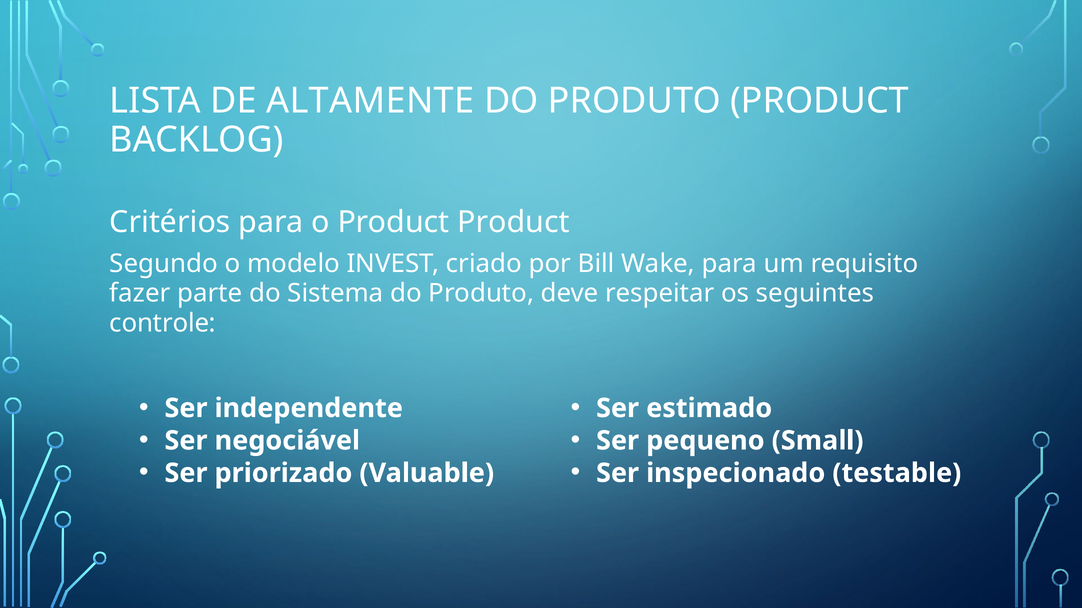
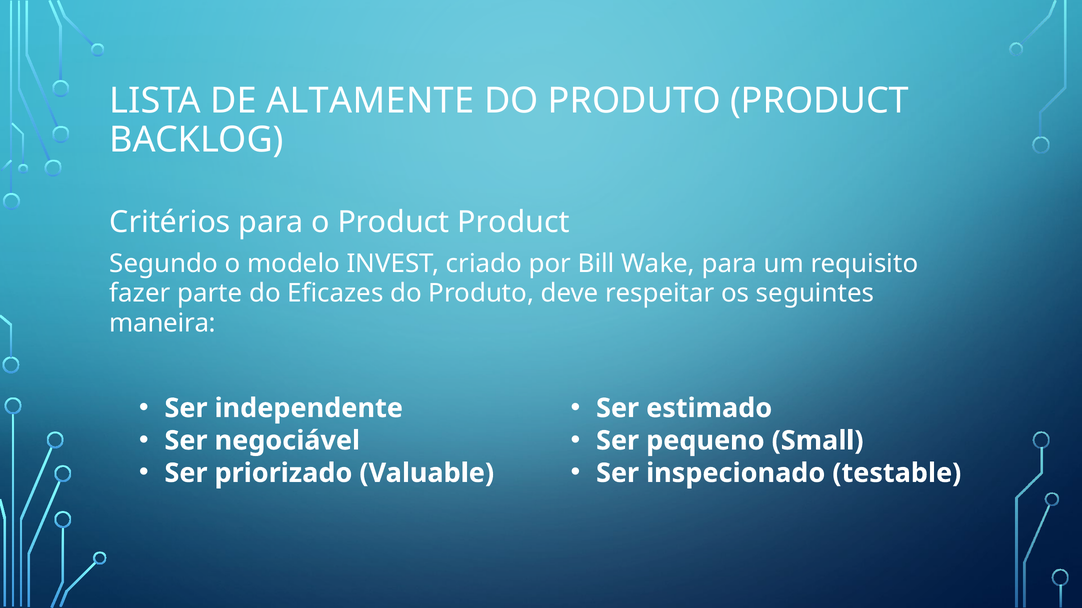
Sistema: Sistema -> Eficazes
controle: controle -> maneira
